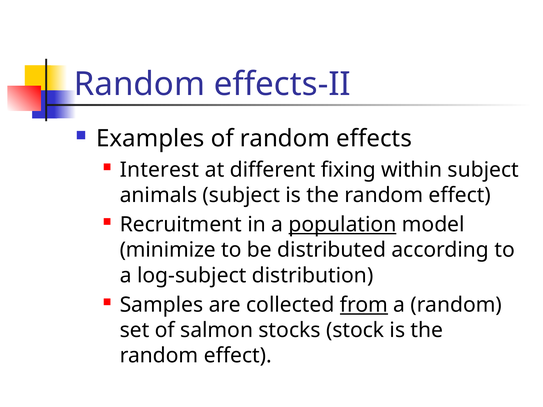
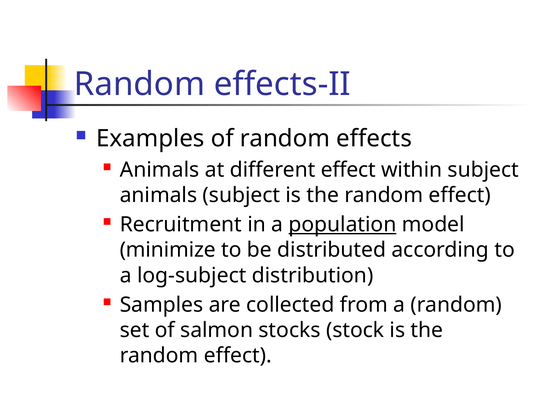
Interest at (160, 170): Interest -> Animals
different fixing: fixing -> effect
from underline: present -> none
